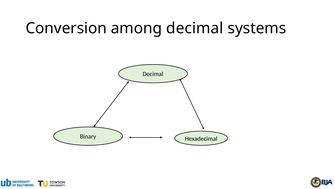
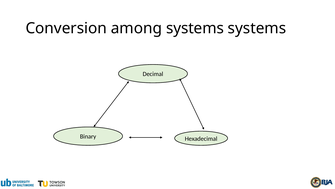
among decimal: decimal -> systems
